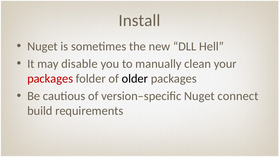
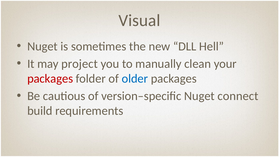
Install: Install -> Visual
disable: disable -> project
older colour: black -> blue
